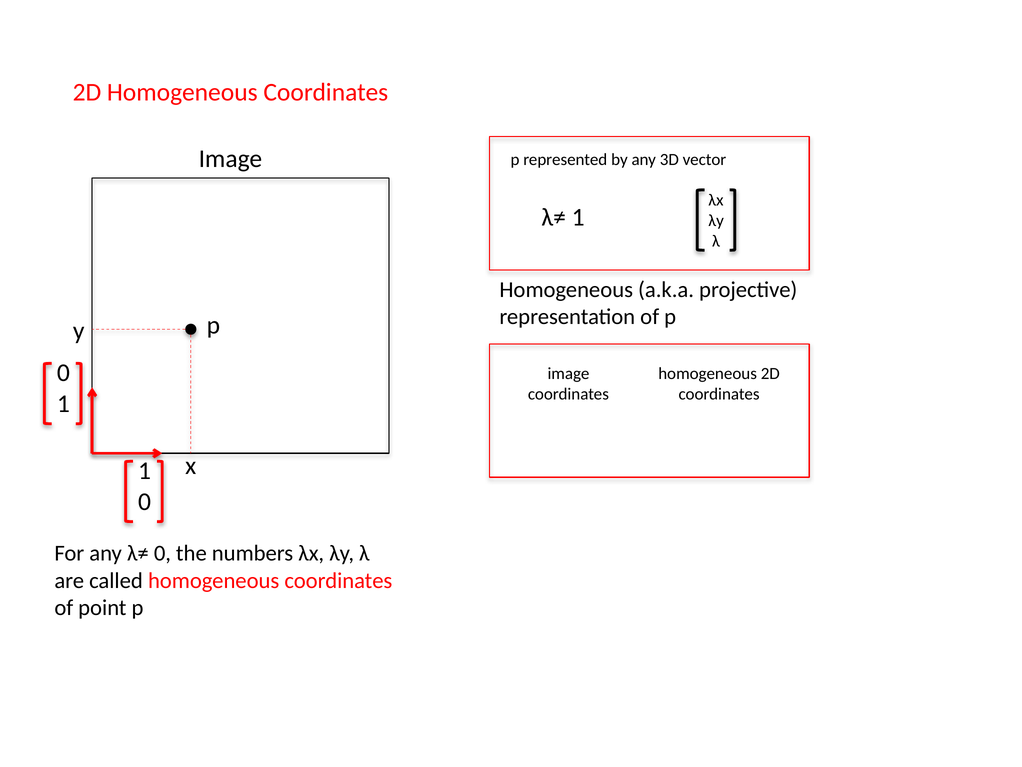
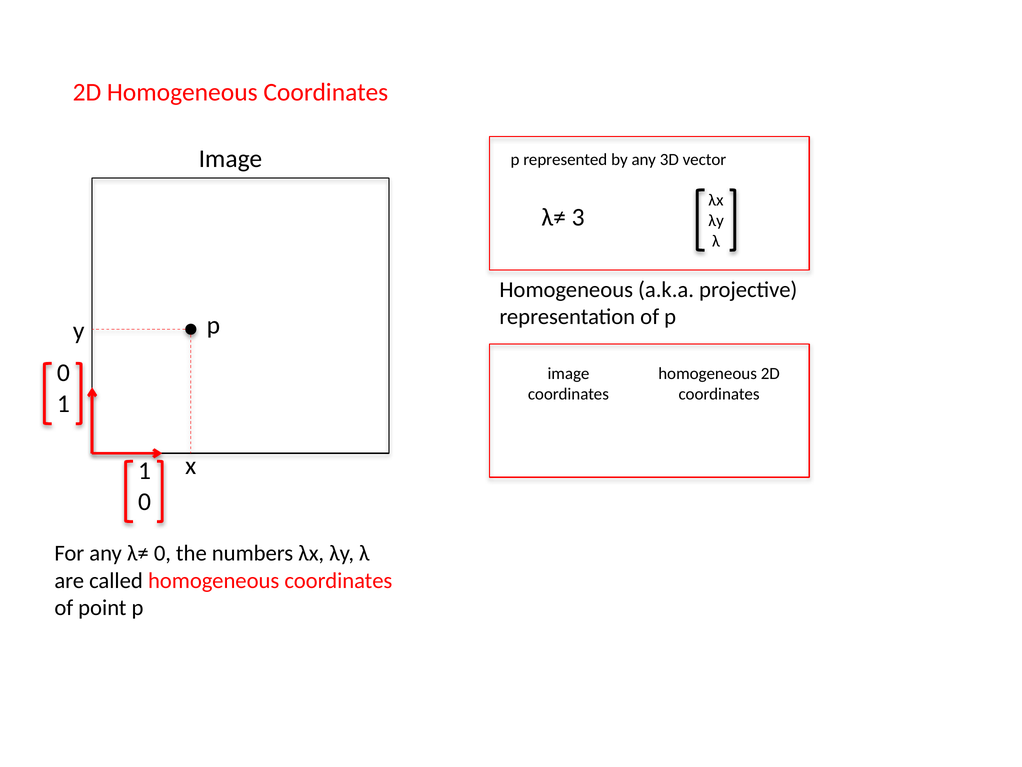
λ≠ 1: 1 -> 3
